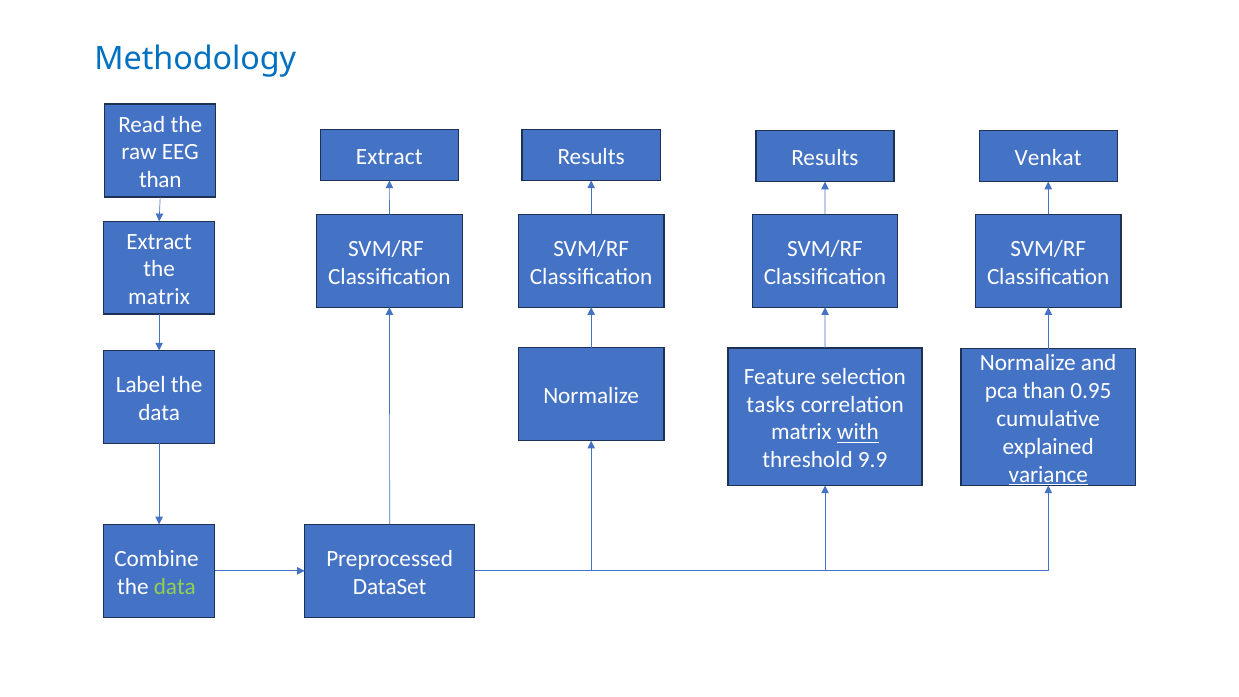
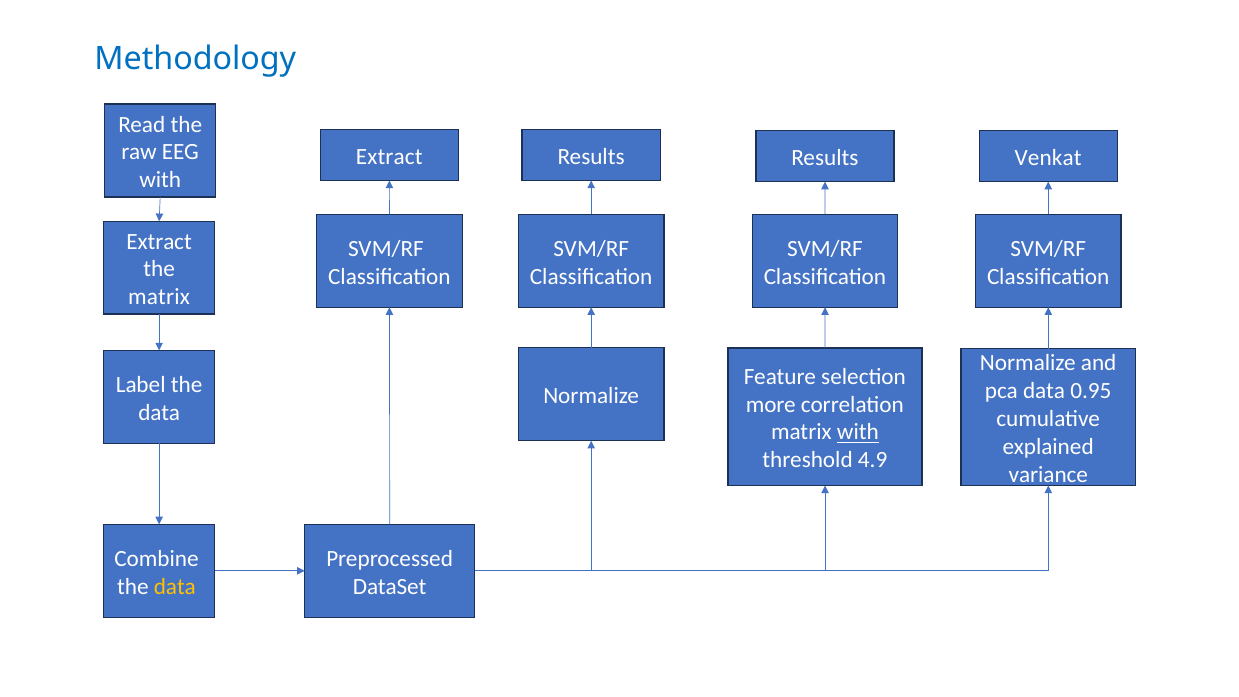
than at (160, 180): than -> with
pca than: than -> data
tasks: tasks -> more
9.9: 9.9 -> 4.9
variance underline: present -> none
data at (175, 586) colour: light green -> yellow
